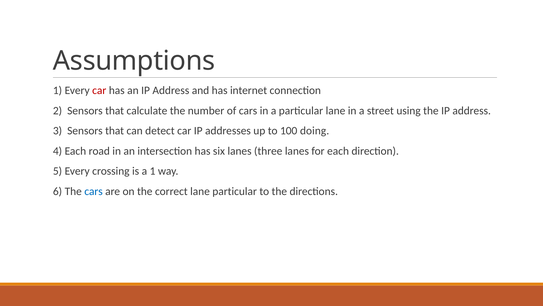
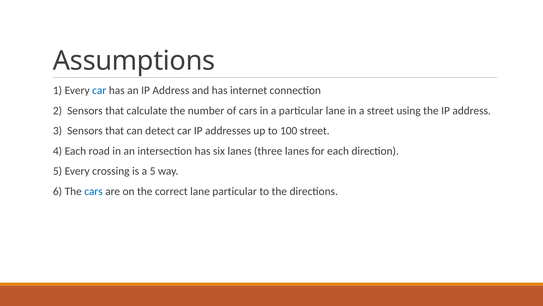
car at (99, 90) colour: red -> blue
100 doing: doing -> street
a 1: 1 -> 5
